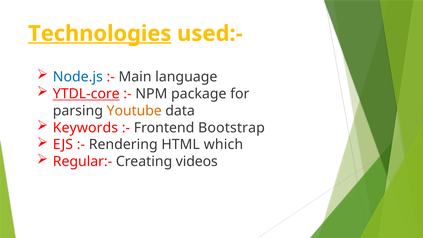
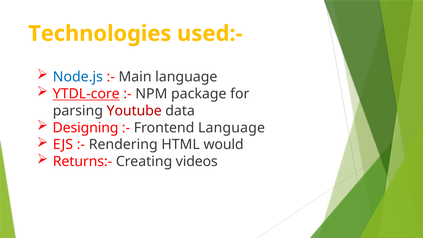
Technologies underline: present -> none
Youtube colour: orange -> red
Keywords: Keywords -> Designing
Frontend Bootstrap: Bootstrap -> Language
which: which -> would
Regular:-: Regular:- -> Returns:-
